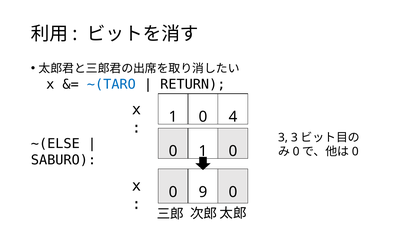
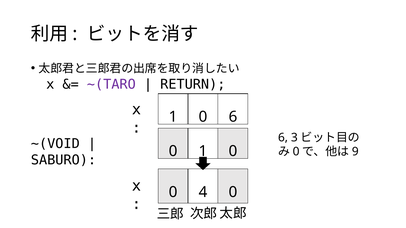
~(TARO colour: blue -> purple
0 4: 4 -> 6
3 at (283, 138): 3 -> 6
~(ELSE: ~(ELSE -> ~(VOID
0 at (355, 152): 0 -> 9
9: 9 -> 4
